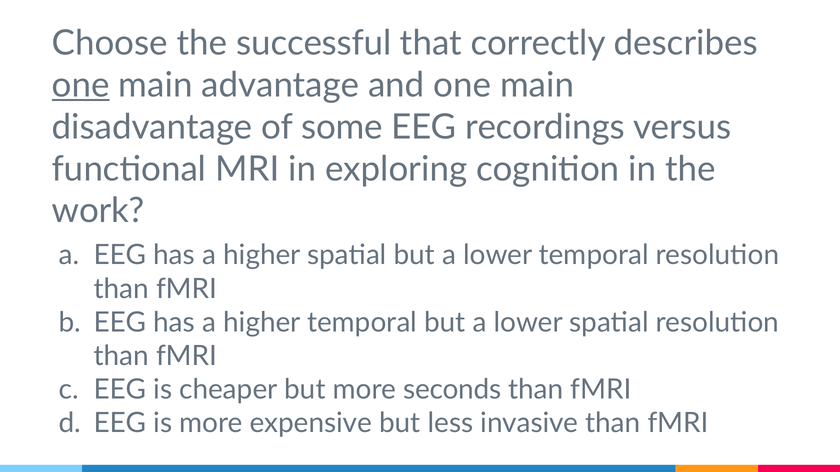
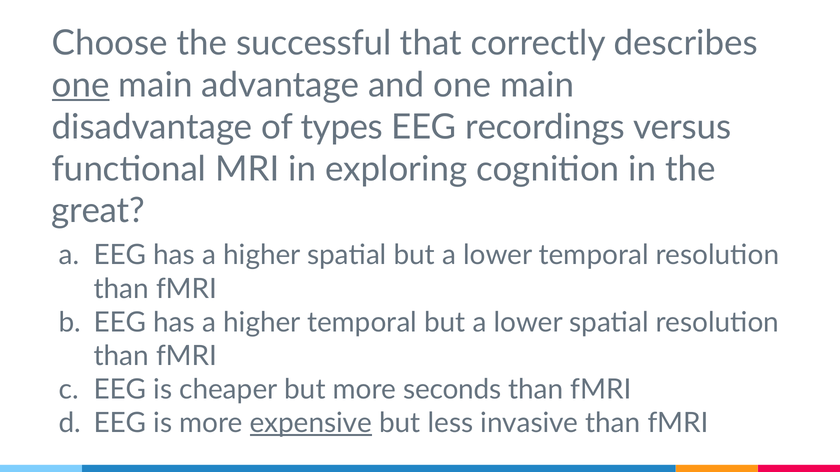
some: some -> types
work: work -> great
expensive underline: none -> present
